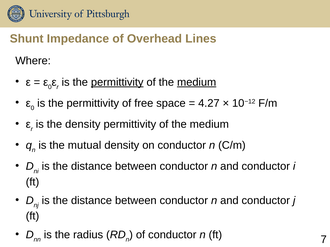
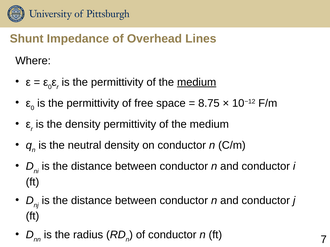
permittivity at (117, 82) underline: present -> none
4.27: 4.27 -> 8.75
mutual: mutual -> neutral
